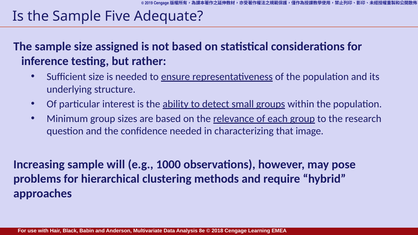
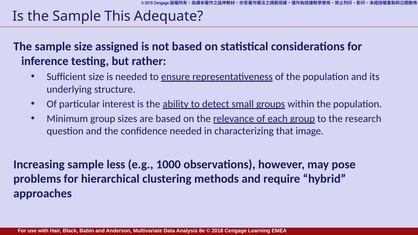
Five: Five -> This
will: will -> less
